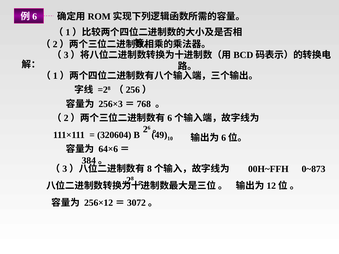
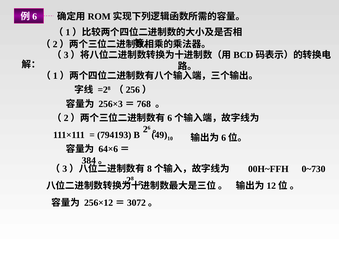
320604: 320604 -> 794193
0~873: 0~873 -> 0~730
